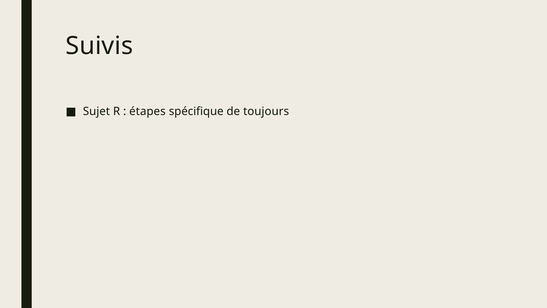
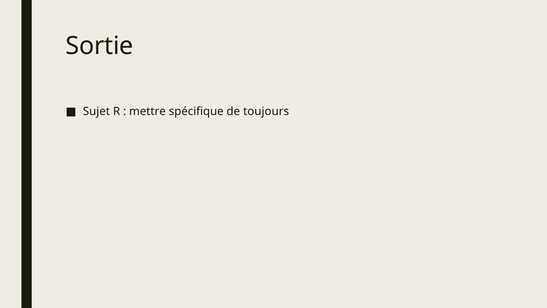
Suivis: Suivis -> Sortie
étapes: étapes -> mettre
